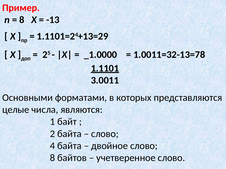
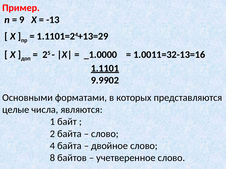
8 at (22, 20): 8 -> 9
1.0011=32-13=78: 1.0011=32-13=78 -> 1.0011=32-13=16
3.0011: 3.0011 -> 9.9902
